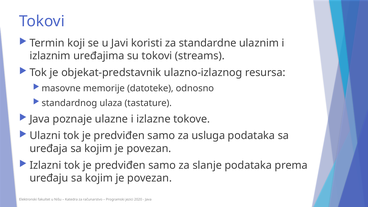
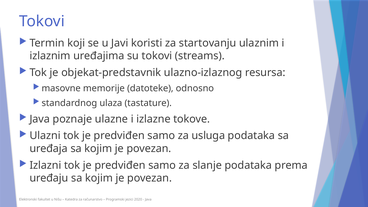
standardne: standardne -> startovanju
